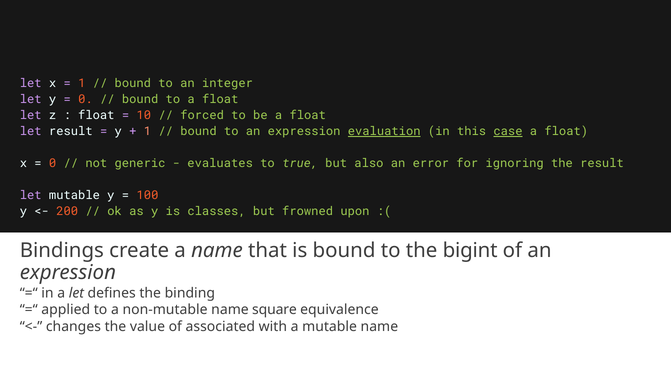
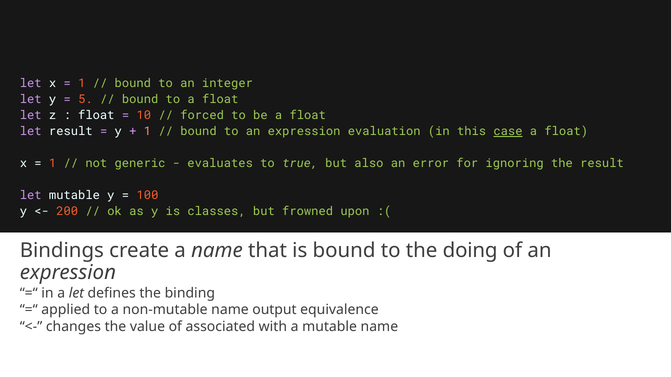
0 at (85, 100): 0 -> 5
evaluation underline: present -> none
0 at (53, 163): 0 -> 1
bigint: bigint -> doing
square: square -> output
